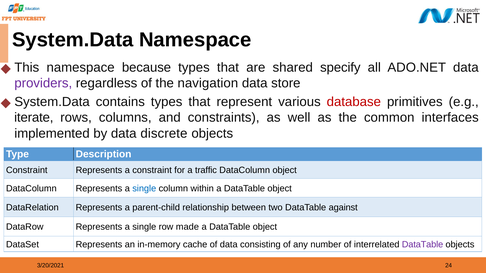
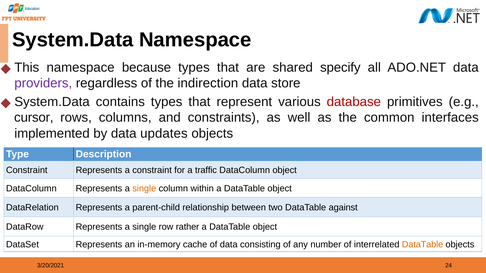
navigation: navigation -> indirection
iterate: iterate -> cursor
discrete: discrete -> updates
single at (144, 189) colour: blue -> orange
made: made -> rather
DataTable at (423, 245) colour: purple -> orange
